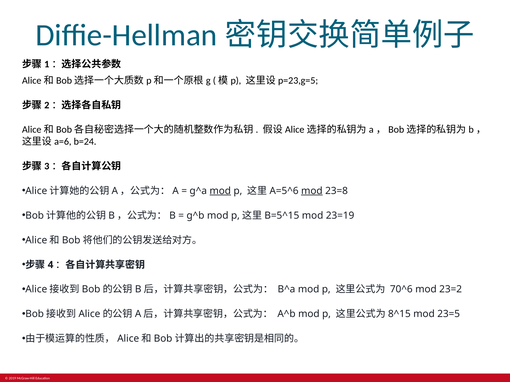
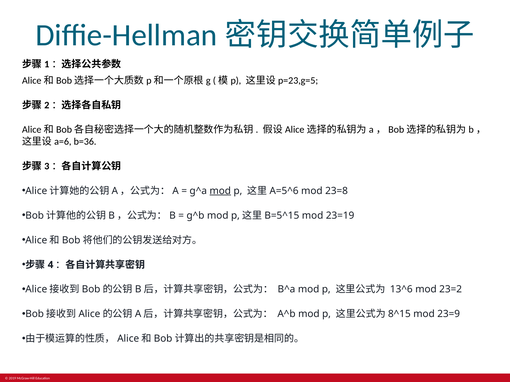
b=24: b=24 -> b=36
mod at (312, 191) underline: present -> none
70^6: 70^6 -> 13^6
23=5: 23=5 -> 23=9
